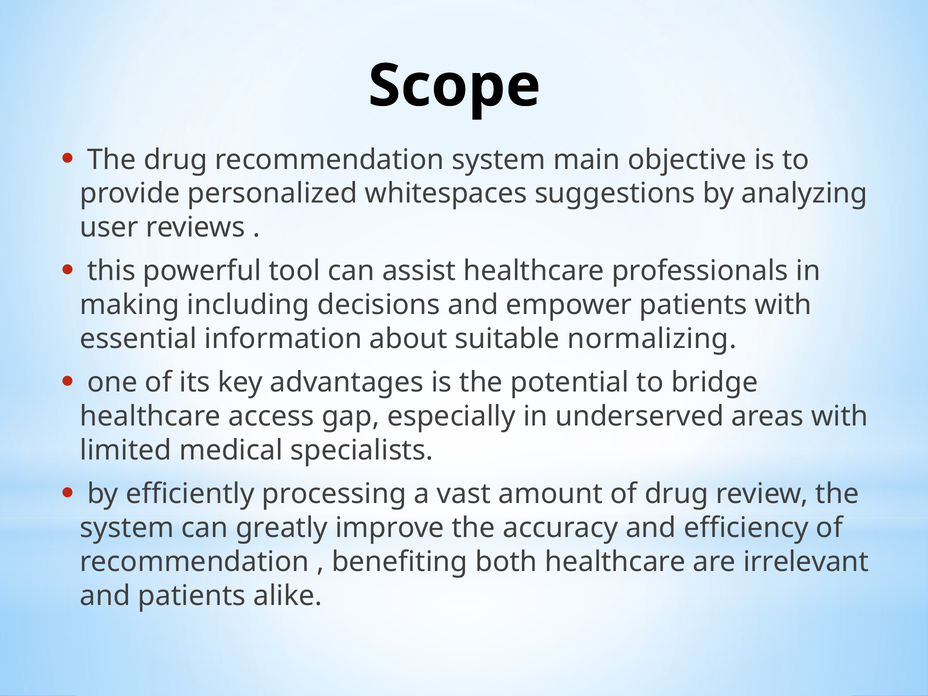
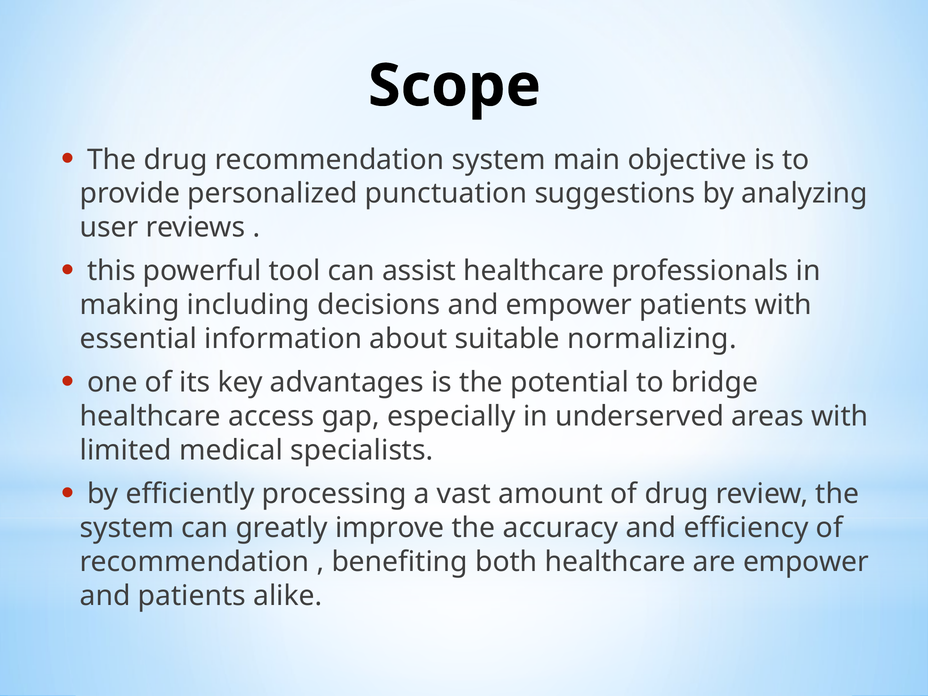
whitespaces: whitespaces -> punctuation
are irrelevant: irrelevant -> empower
